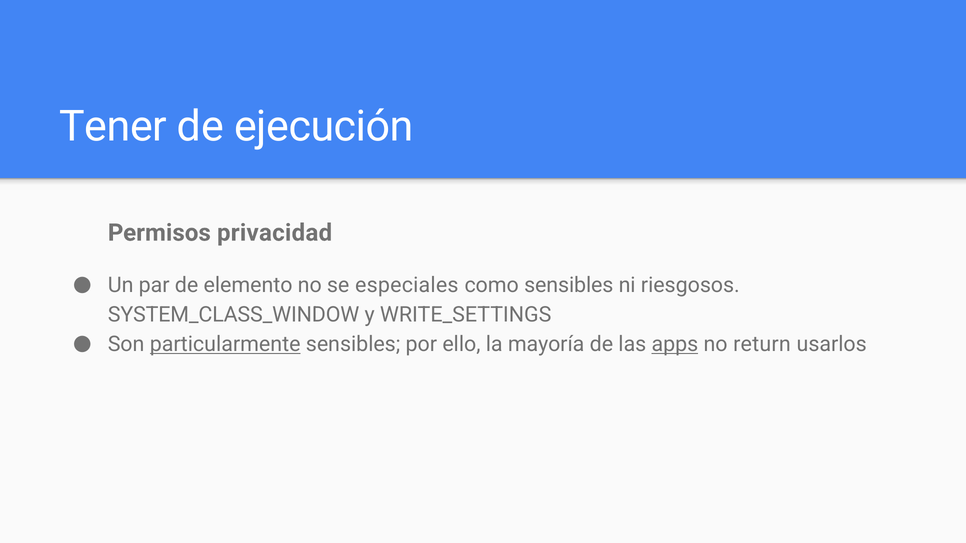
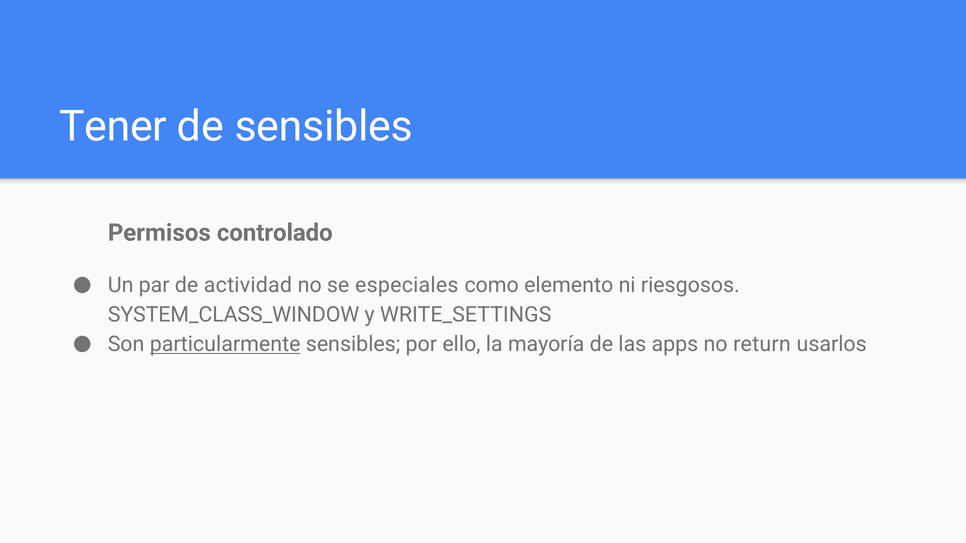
de ejecución: ejecución -> sensibles
privacidad: privacidad -> controlado
elemento: elemento -> actividad
como sensibles: sensibles -> elemento
apps underline: present -> none
